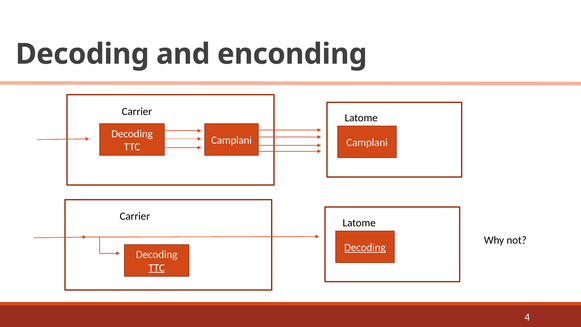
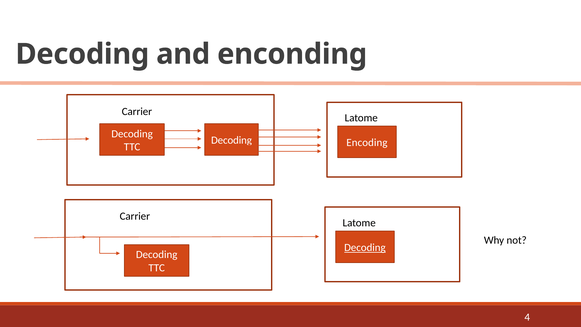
Camplani at (232, 140): Camplani -> Decoding
Camplani at (367, 143): Camplani -> Encoding
TTC at (157, 268) underline: present -> none
